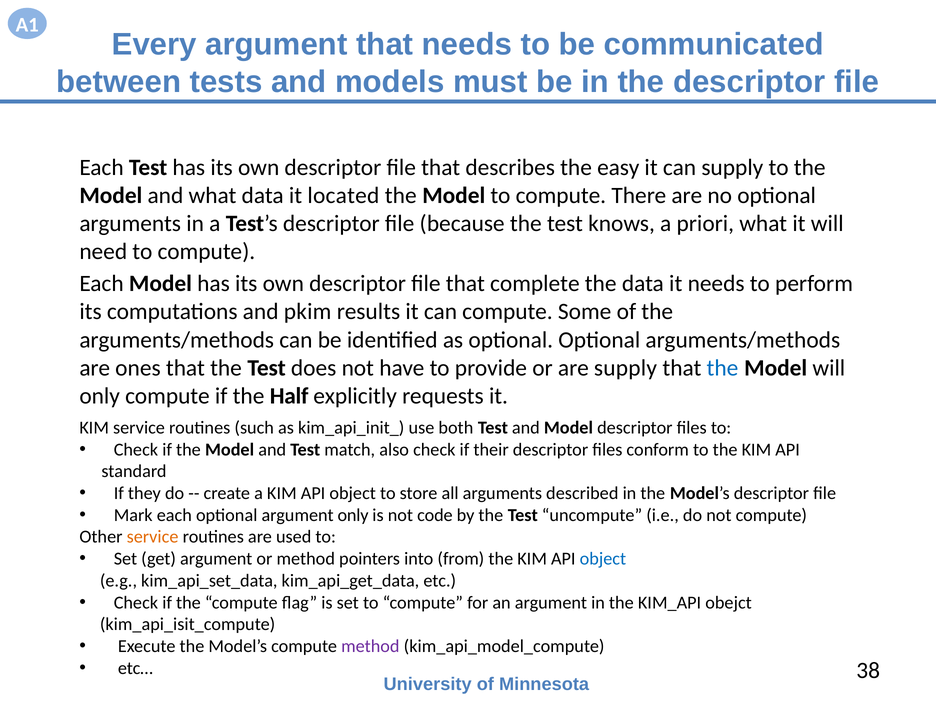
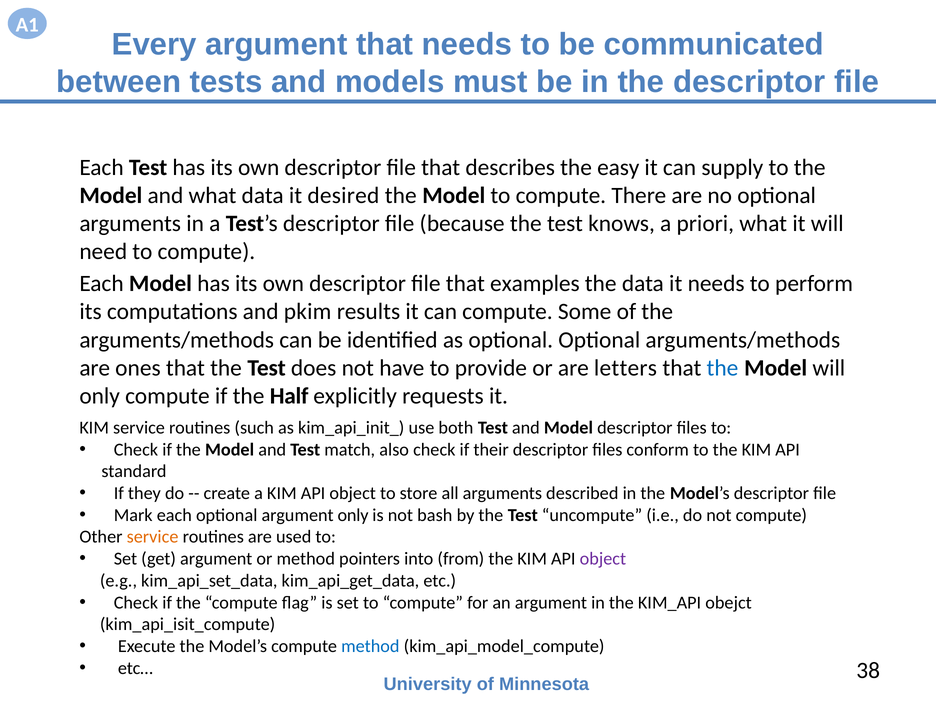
located: located -> desired
complete: complete -> examples
are supply: supply -> letters
code: code -> bash
object at (603, 559) colour: blue -> purple
method at (370, 646) colour: purple -> blue
